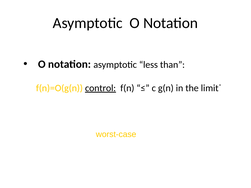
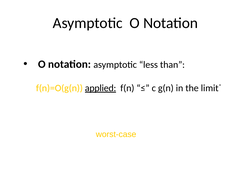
control: control -> applied
